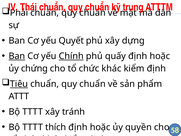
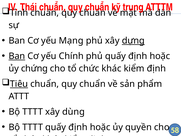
Phải: Phải -> Tình
Quyết: Quyết -> Mạng
dựng underline: none -> present
Chính underline: present -> none
tránh: tránh -> dùng
TTTT thích: thích -> quấy
